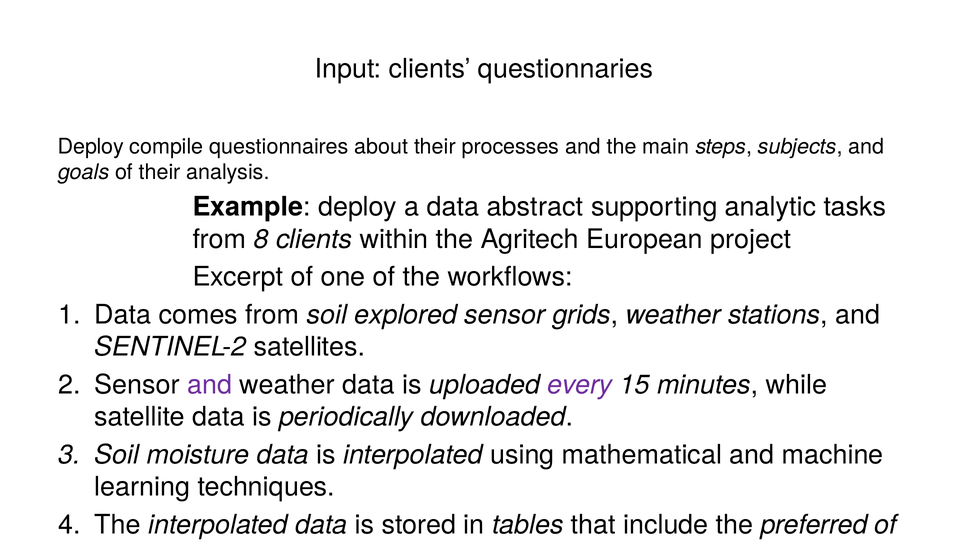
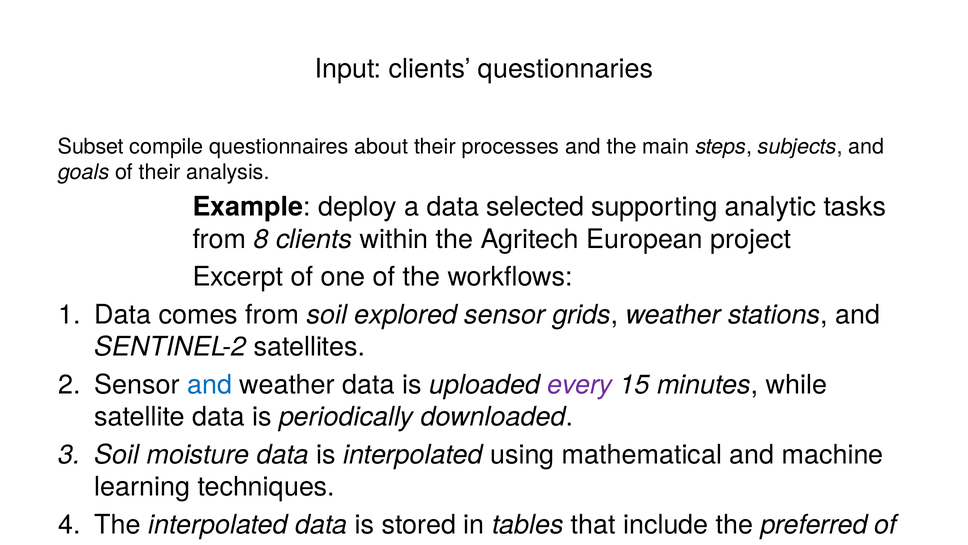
Deploy at (91, 146): Deploy -> Subset
abstract: abstract -> selected
and at (210, 384) colour: purple -> blue
